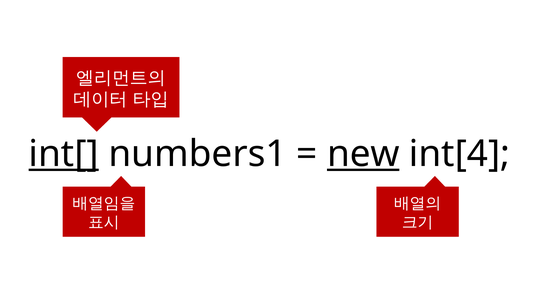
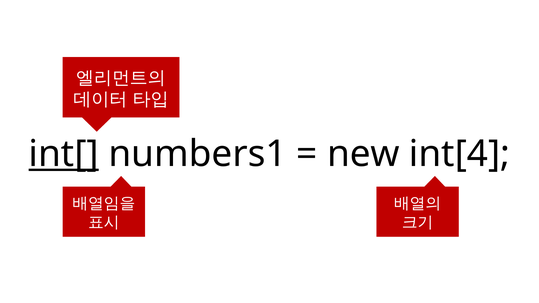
new underline: present -> none
